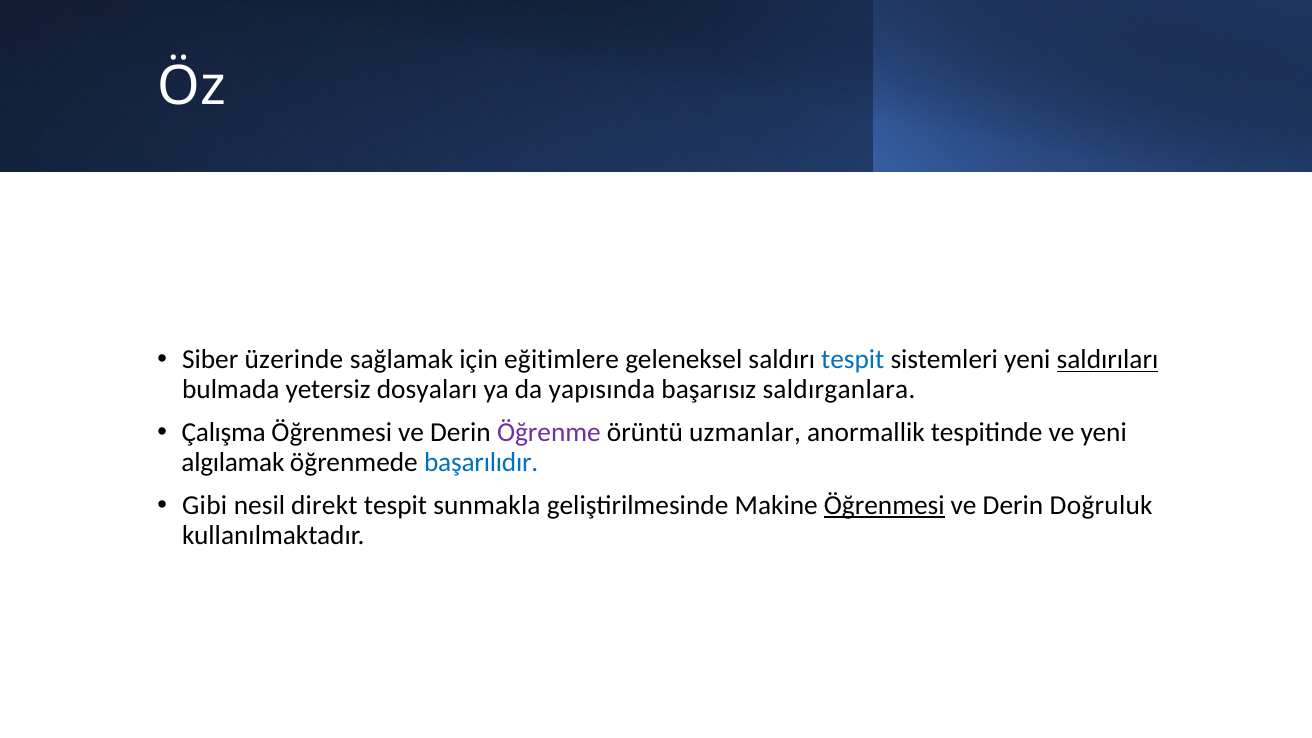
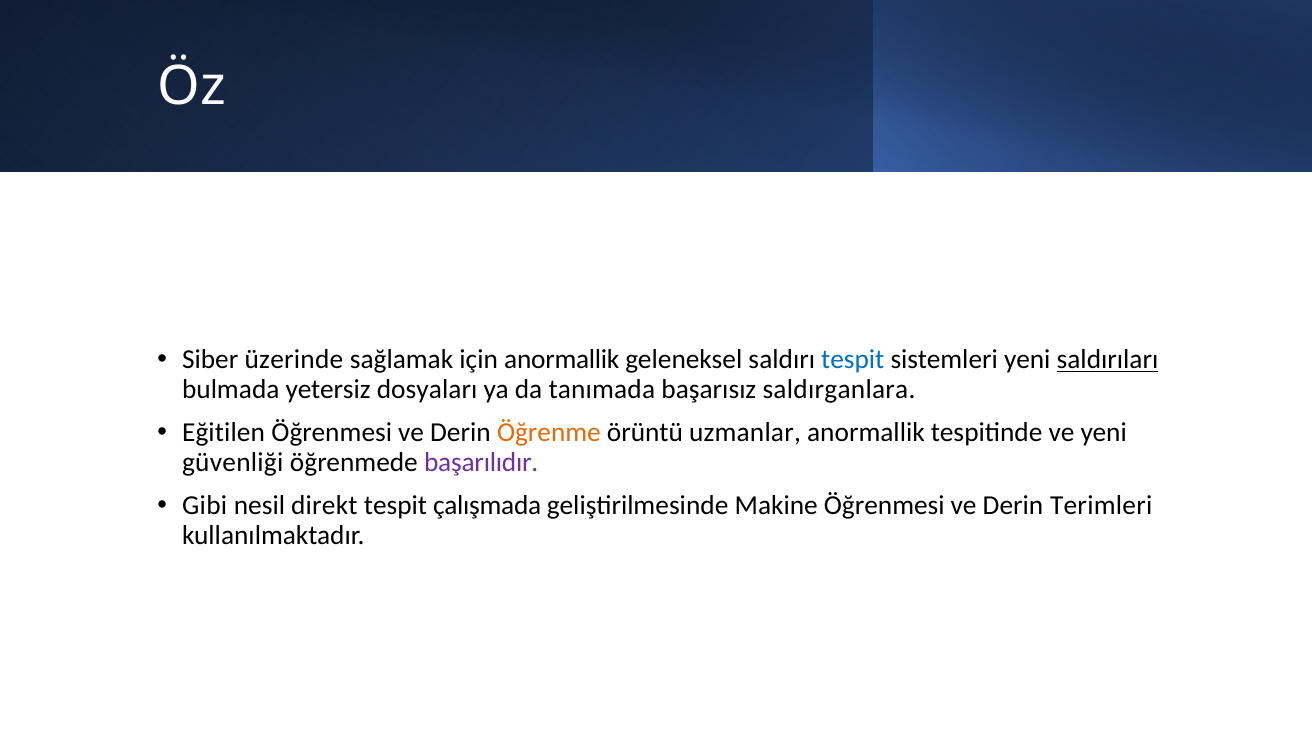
için eğitimlere: eğitimlere -> anormallik
yapısında: yapısında -> tanımada
Çalışma: Çalışma -> Eğitilen
Öğrenme colour: purple -> orange
algılamak: algılamak -> güvenliği
başarılıdır colour: blue -> purple
sunmakla: sunmakla -> çalışmada
Öğrenmesi at (884, 505) underline: present -> none
Doğruluk: Doğruluk -> Terimleri
